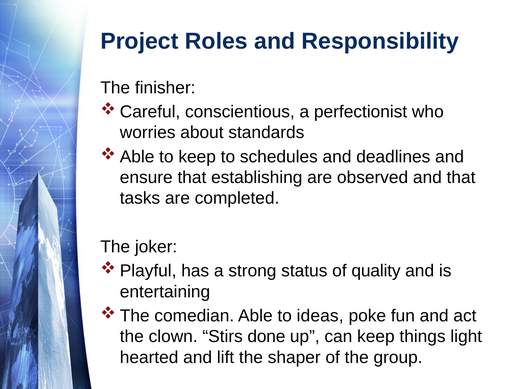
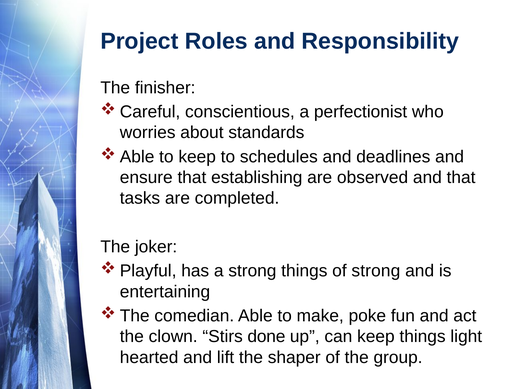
strong status: status -> things
of quality: quality -> strong
ideas: ideas -> make
